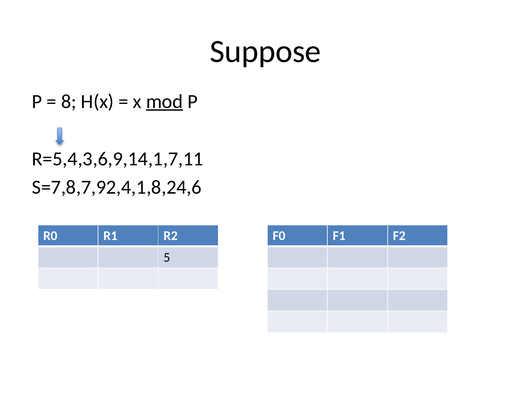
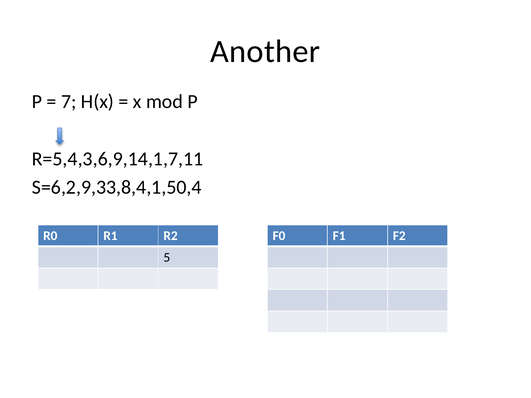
Suppose: Suppose -> Another
8: 8 -> 7
mod underline: present -> none
S=7,8,7,92,4,1,8,24,6: S=7,8,7,92,4,1,8,24,6 -> S=6,2,9,33,8,4,1,50,4
